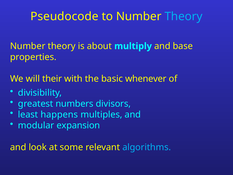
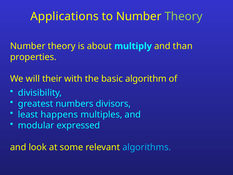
Pseudocode: Pseudocode -> Applications
Theory at (184, 16) colour: light blue -> light green
base: base -> than
whenever: whenever -> algorithm
expansion: expansion -> expressed
